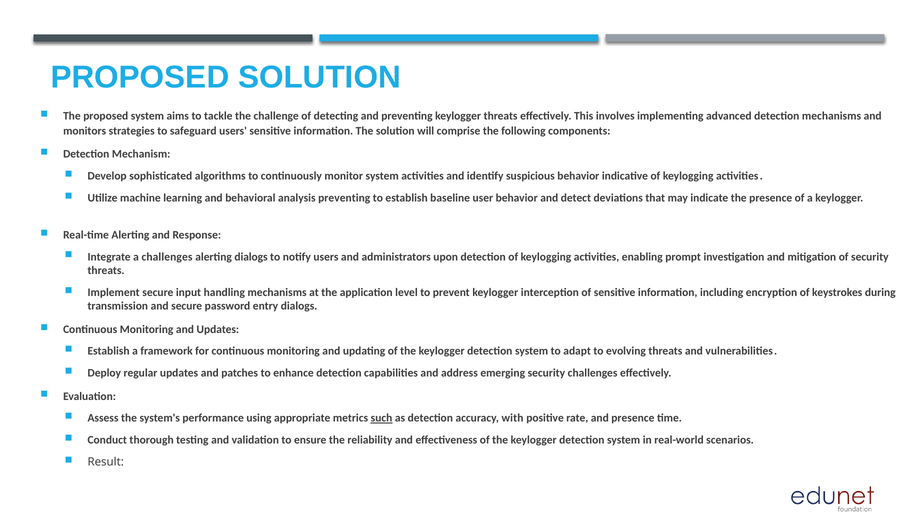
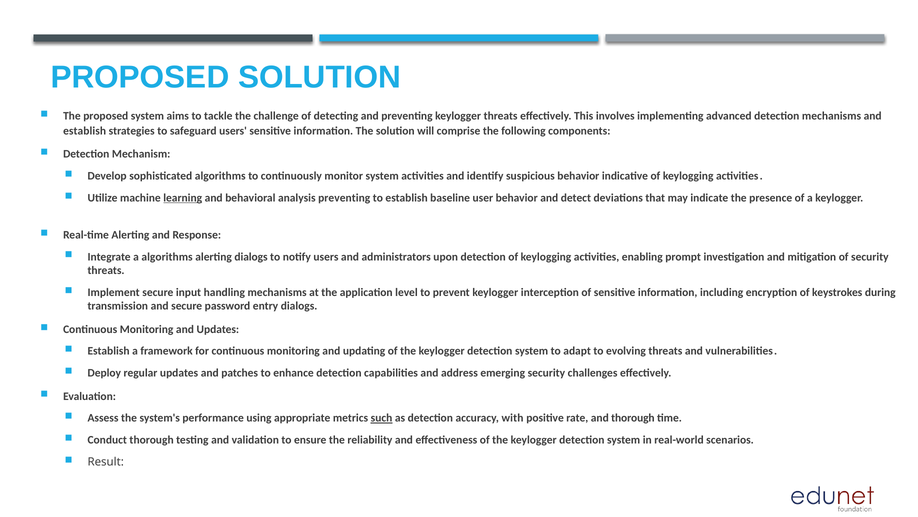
monitors at (85, 131): monitors -> establish
learning underline: none -> present
a challenges: challenges -> algorithms
and presence: presence -> thorough
